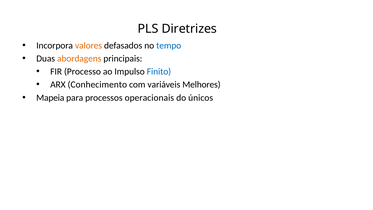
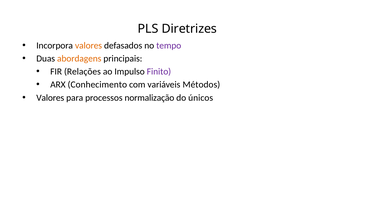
tempo colour: blue -> purple
Processo: Processo -> Relações
Finito colour: blue -> purple
Melhores: Melhores -> Métodos
Mapeia at (50, 98): Mapeia -> Valores
operacionais: operacionais -> normalização
